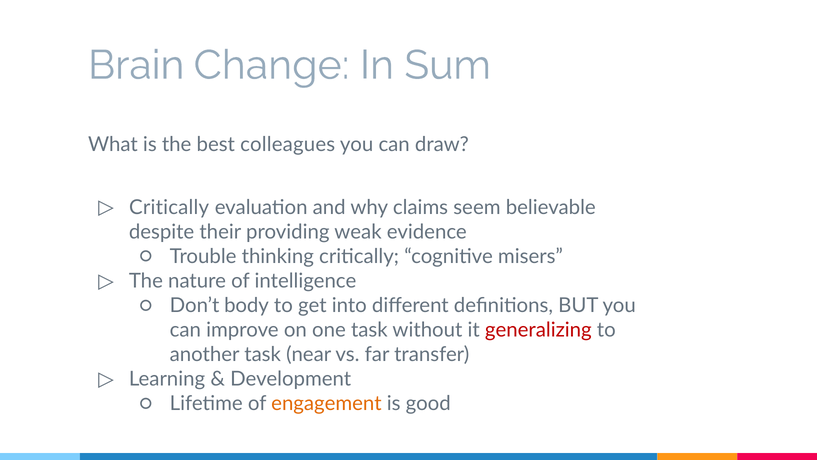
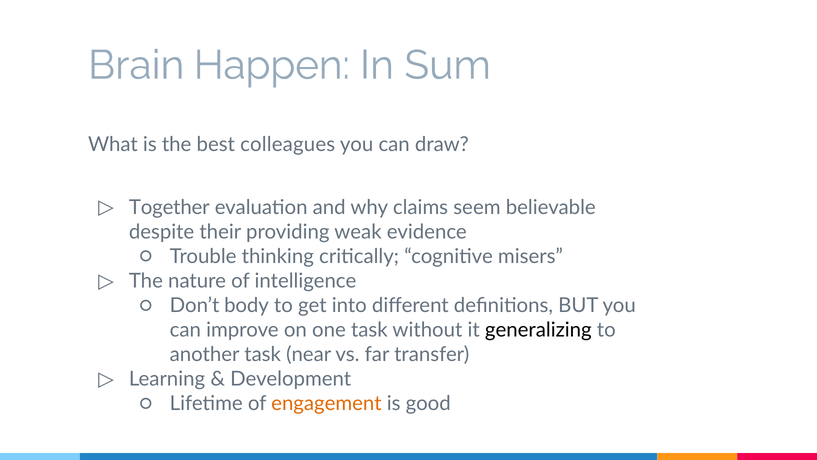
Change: Change -> Happen
Critically at (169, 207): Critically -> Together
generalizing colour: red -> black
